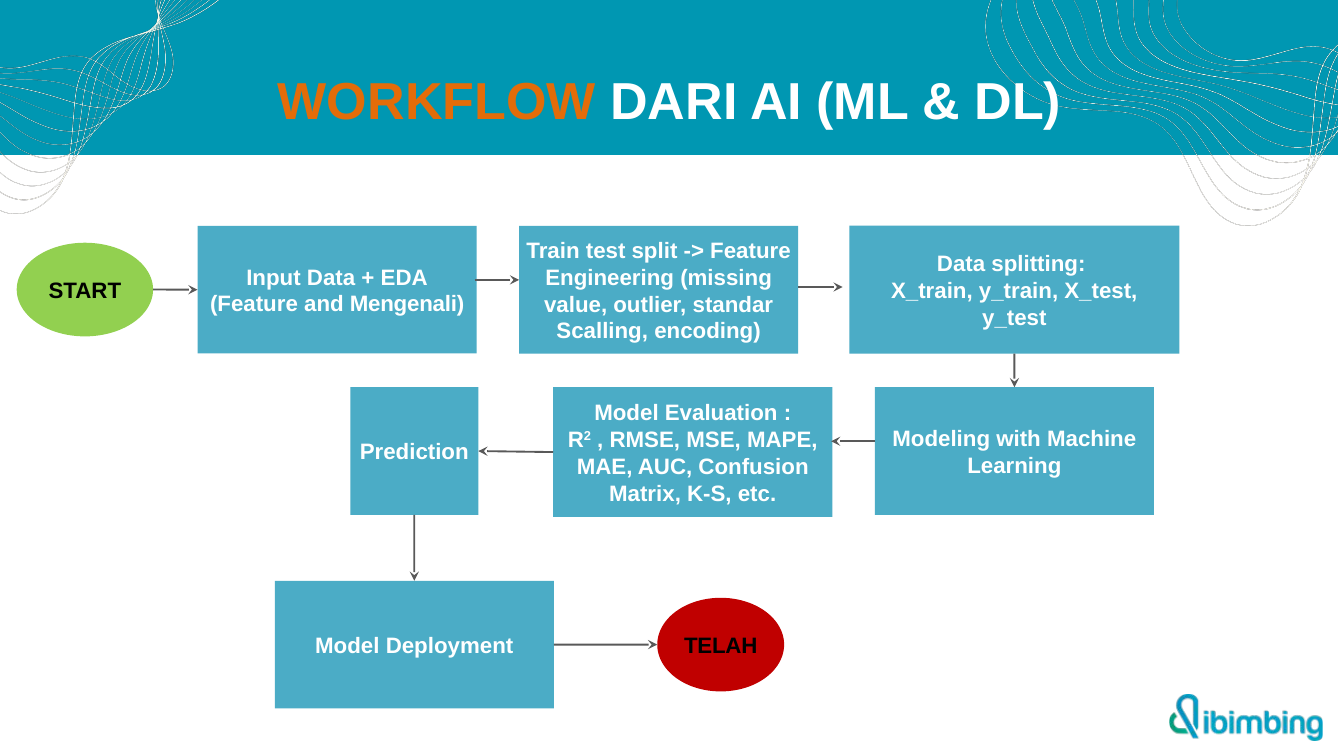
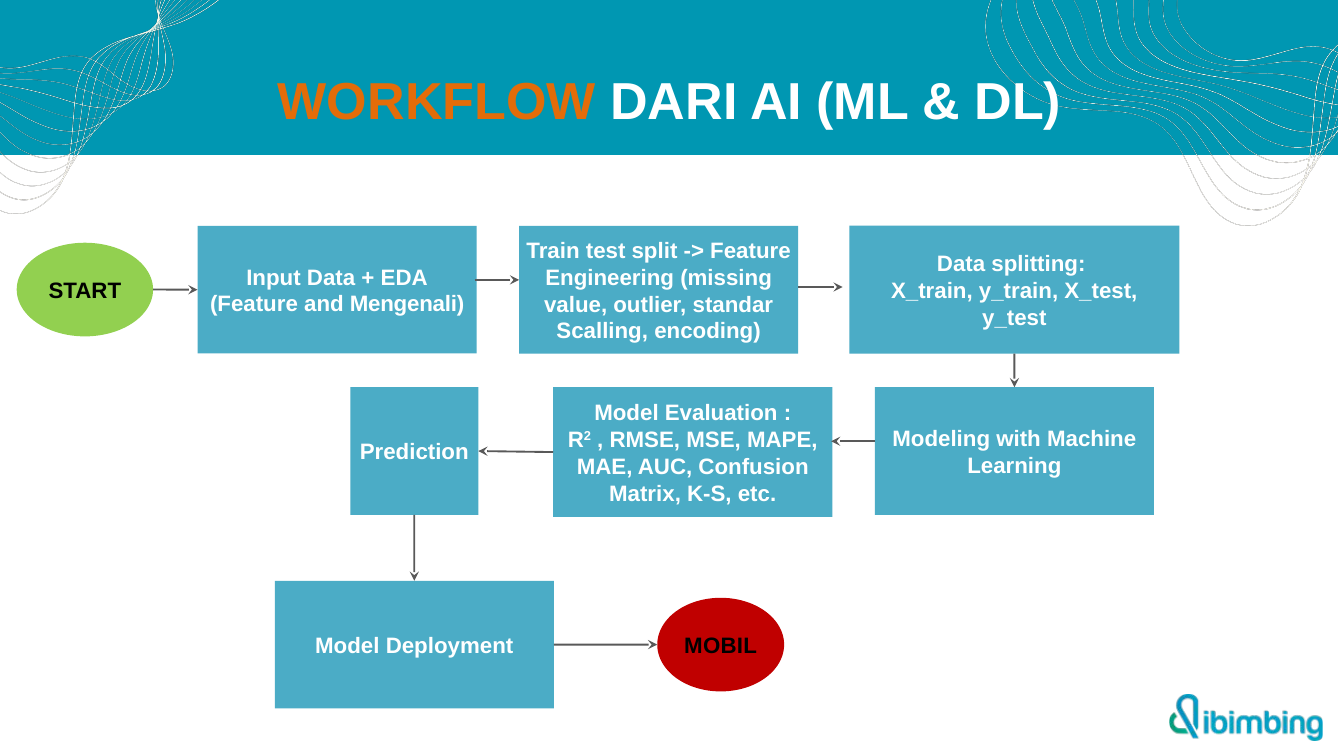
TELAH: TELAH -> MOBIL
